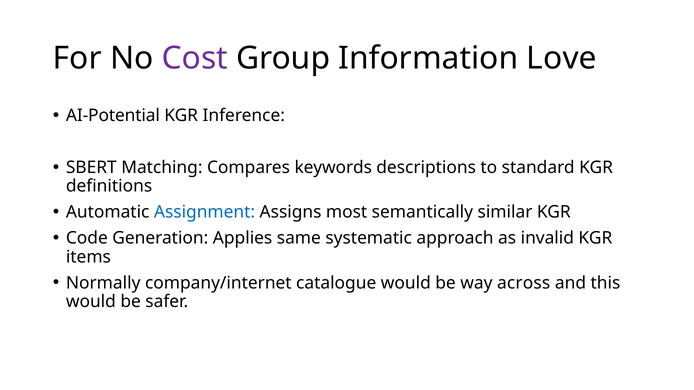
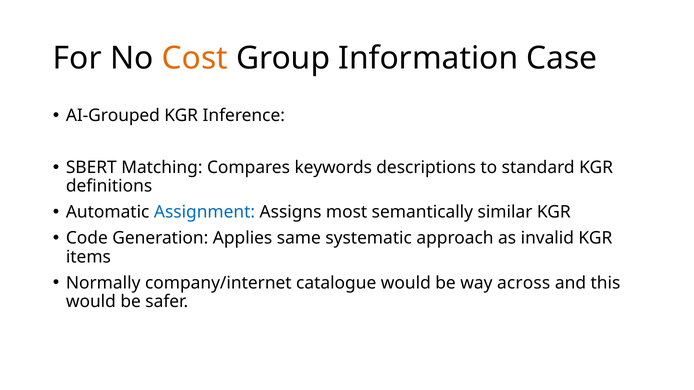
Cost colour: purple -> orange
Love: Love -> Case
AI-Potential: AI-Potential -> AI-Grouped
